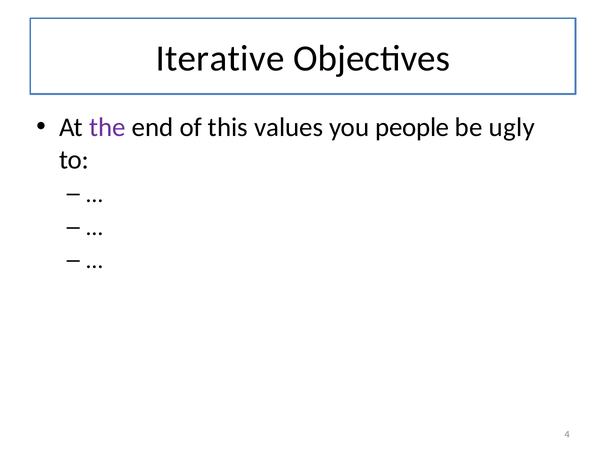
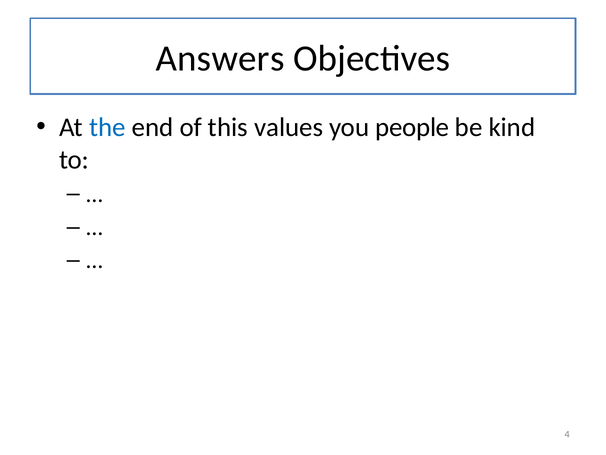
Iterative: Iterative -> Answers
the colour: purple -> blue
ugly: ugly -> kind
